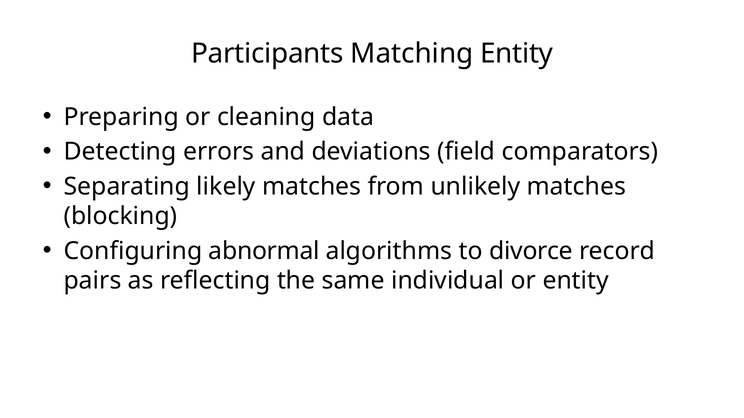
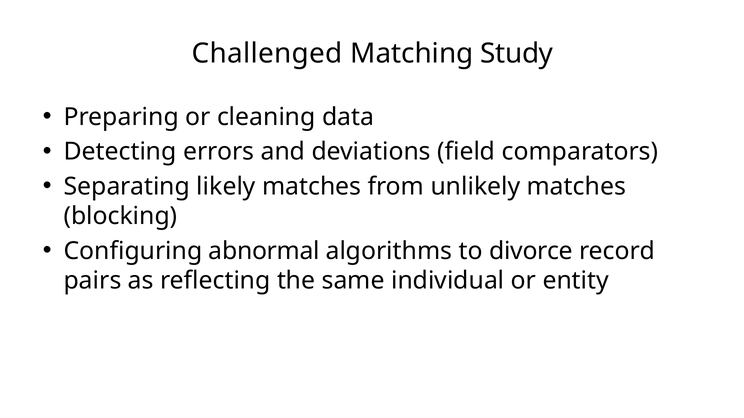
Participants: Participants -> Challenged
Matching Entity: Entity -> Study
